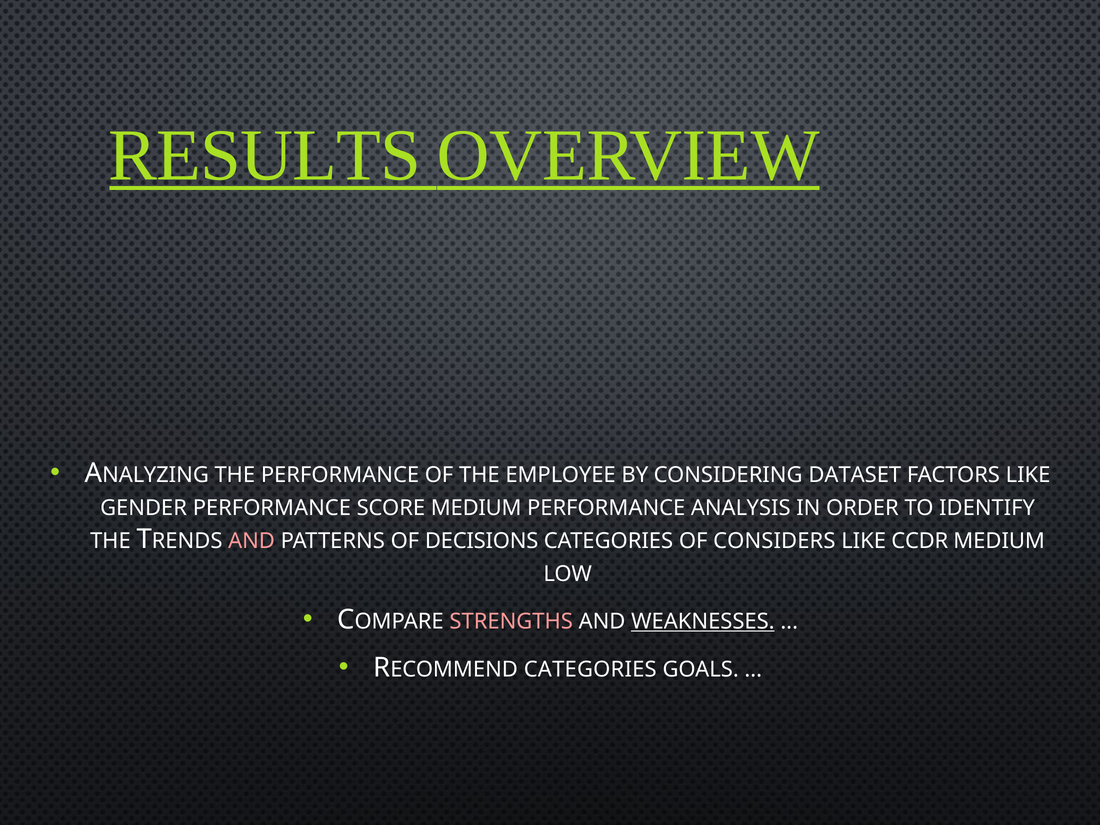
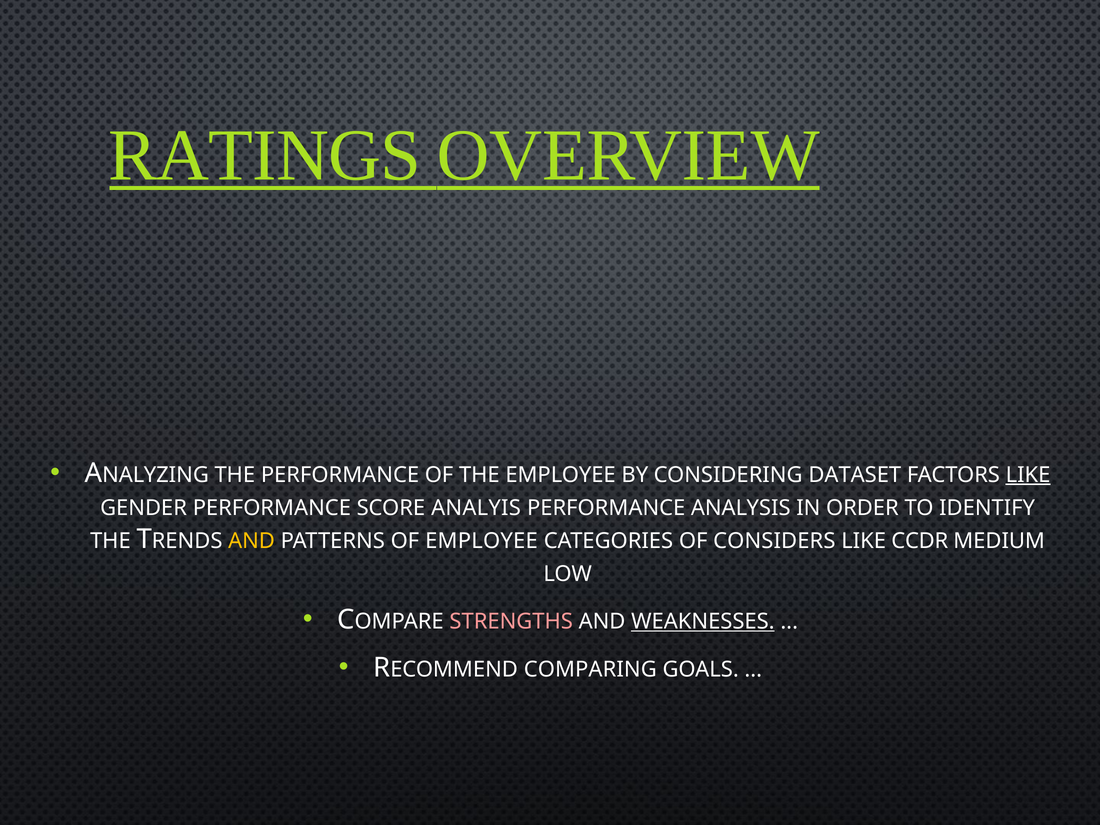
RESULTS: RESULTS -> RATINGS
LIKE at (1028, 475) underline: none -> present
SCORE MEDIUM: MEDIUM -> ANALYIS
AND at (252, 541) colour: pink -> yellow
OF DECISIONS: DECISIONS -> EMPLOYEE
CATEGORIES at (590, 669): CATEGORIES -> COMPARING
